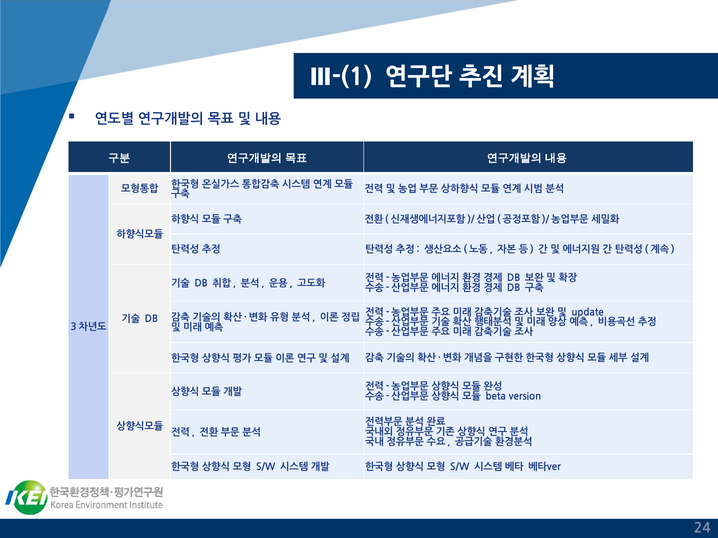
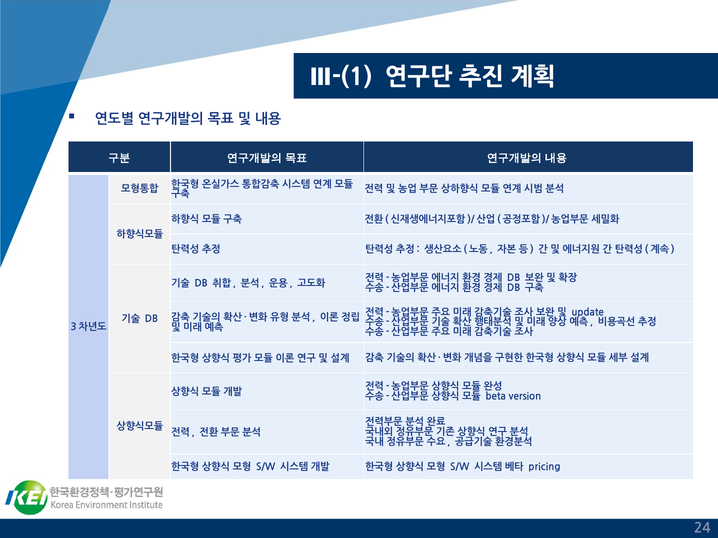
베타ver: 베타ver -> pricing
